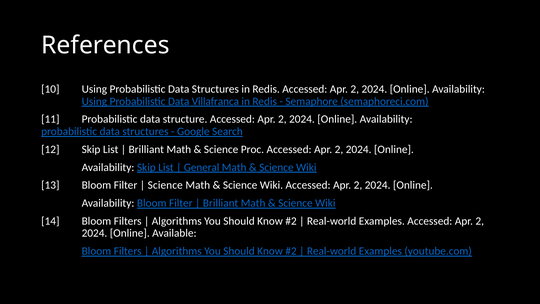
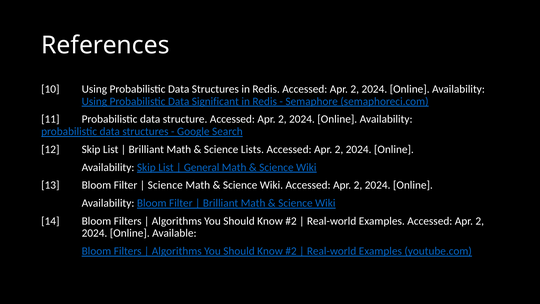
Villafranca: Villafranca -> Significant
Proc: Proc -> Lists
